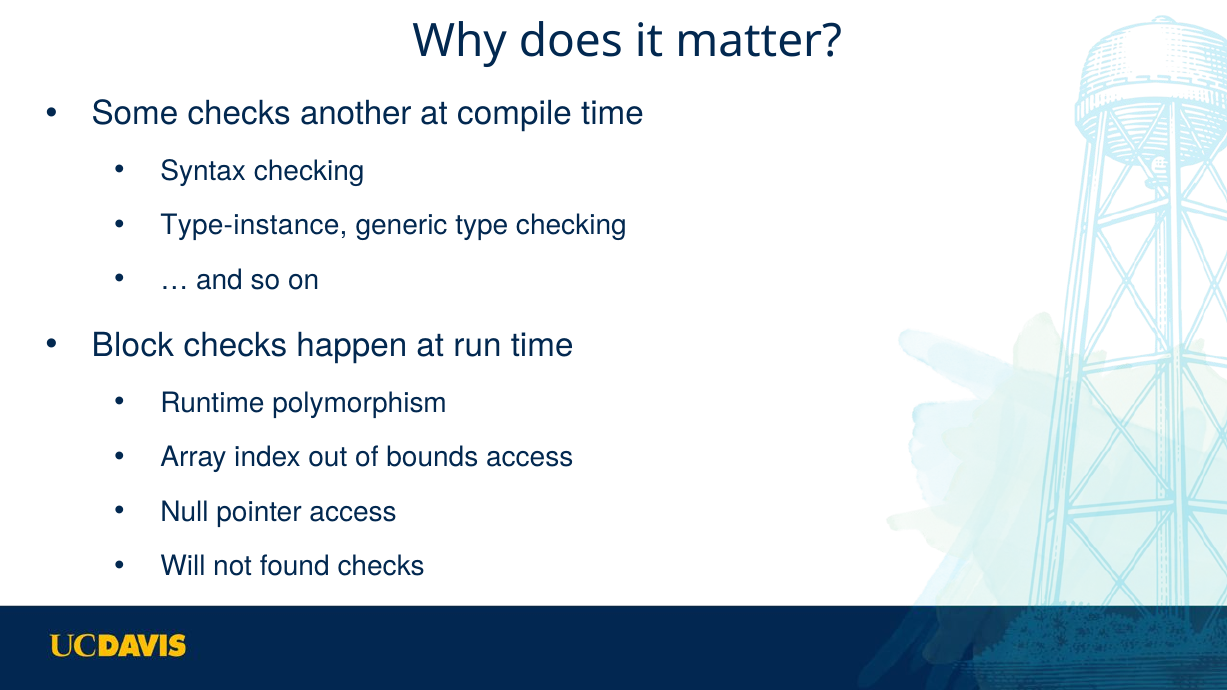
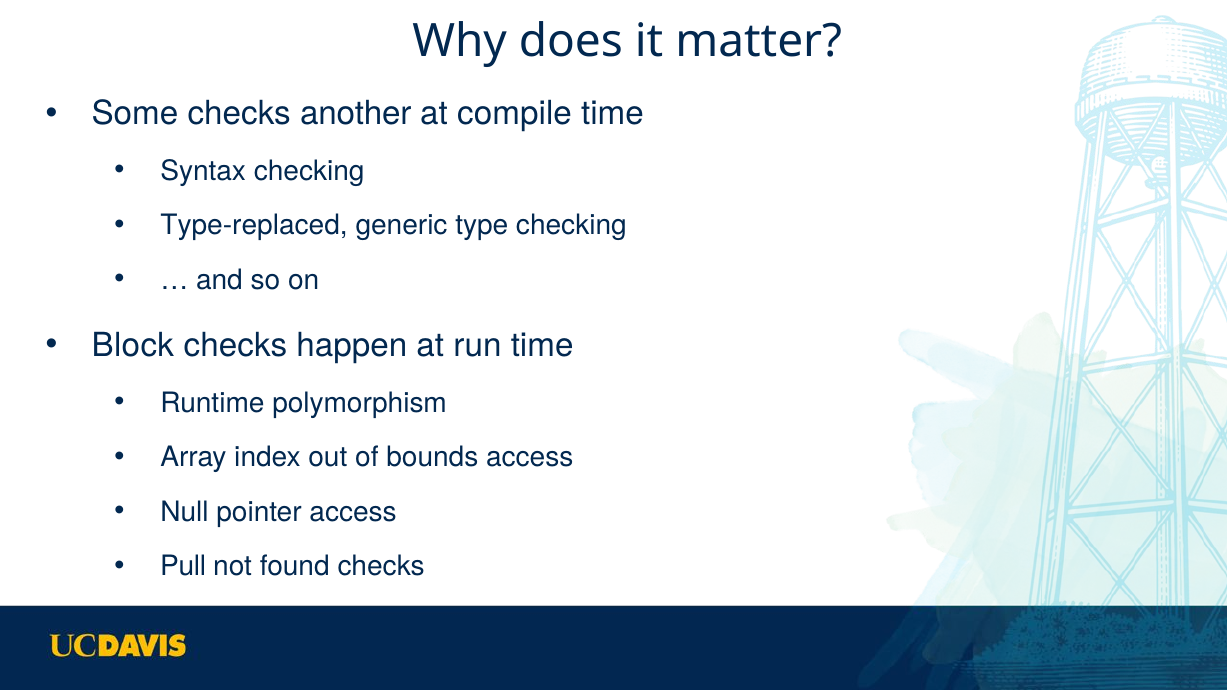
Type-instance: Type-instance -> Type-replaced
Will: Will -> Pull
